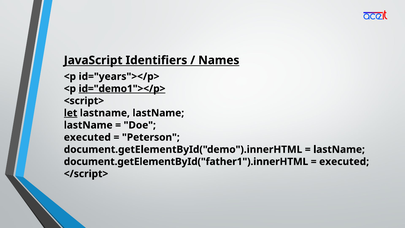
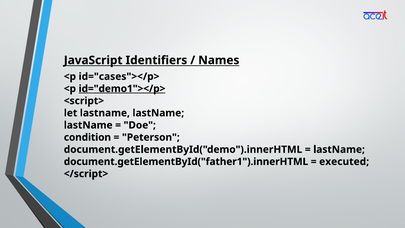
id="years"></p>: id="years"></p> -> id="cases"></p>
let underline: present -> none
executed at (87, 137): executed -> condition
